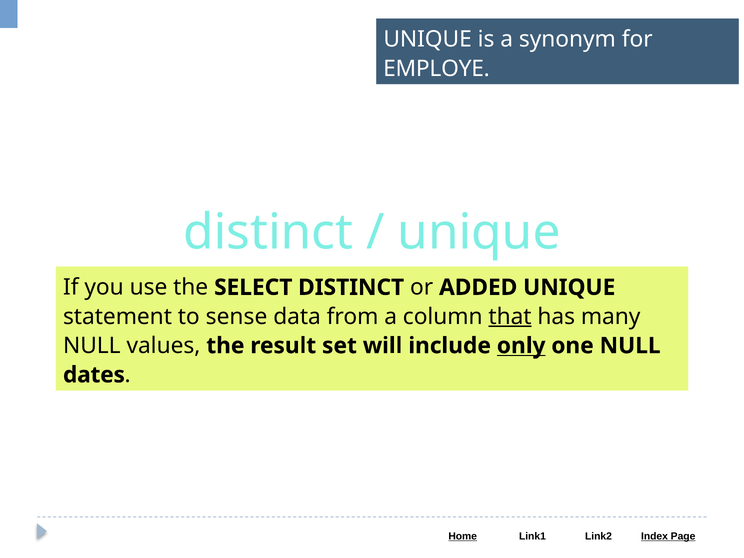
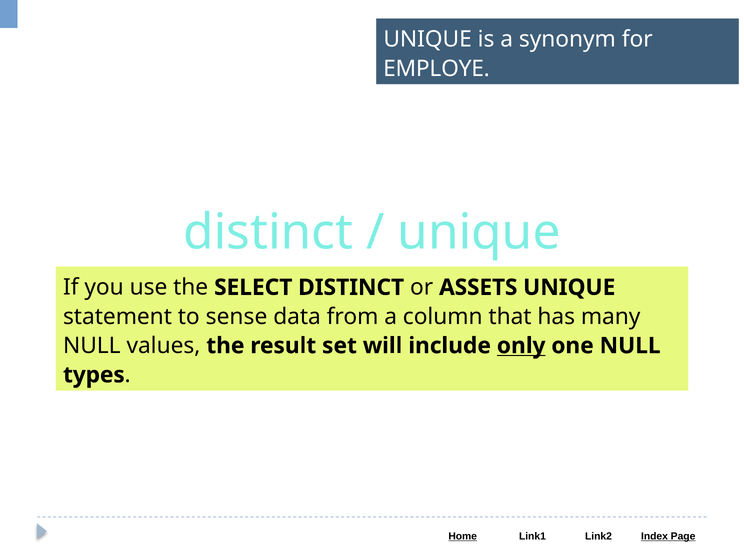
ADDED: ADDED -> ASSETS
that underline: present -> none
dates: dates -> types
